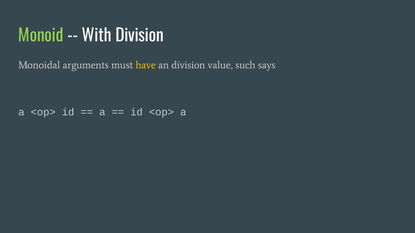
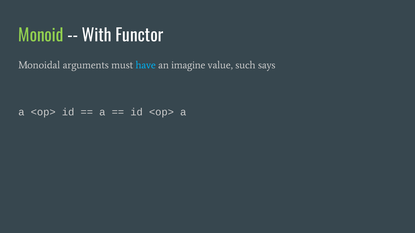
With Division: Division -> Functor
have colour: yellow -> light blue
an division: division -> imagine
